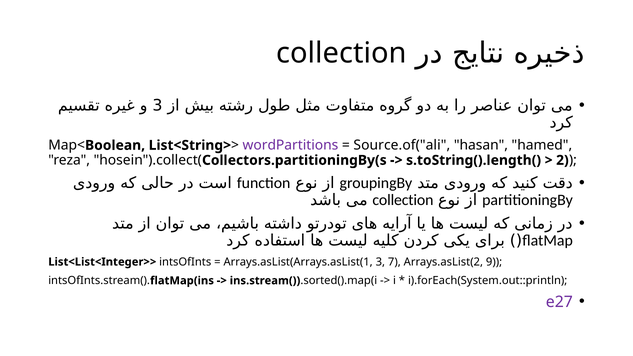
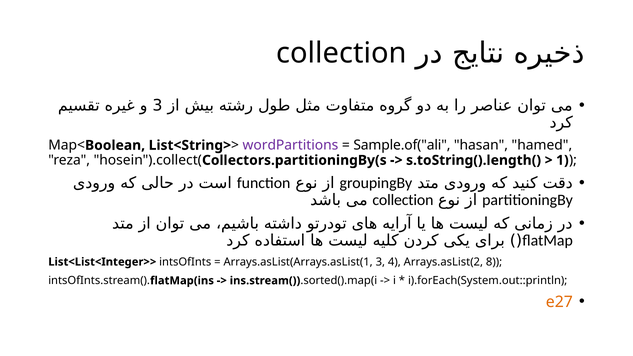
Source.of("ali: Source.of("ali -> Sample.of("ali
2: 2 -> 1
7: 7 -> 4
9: 9 -> 8
e27 colour: purple -> orange
